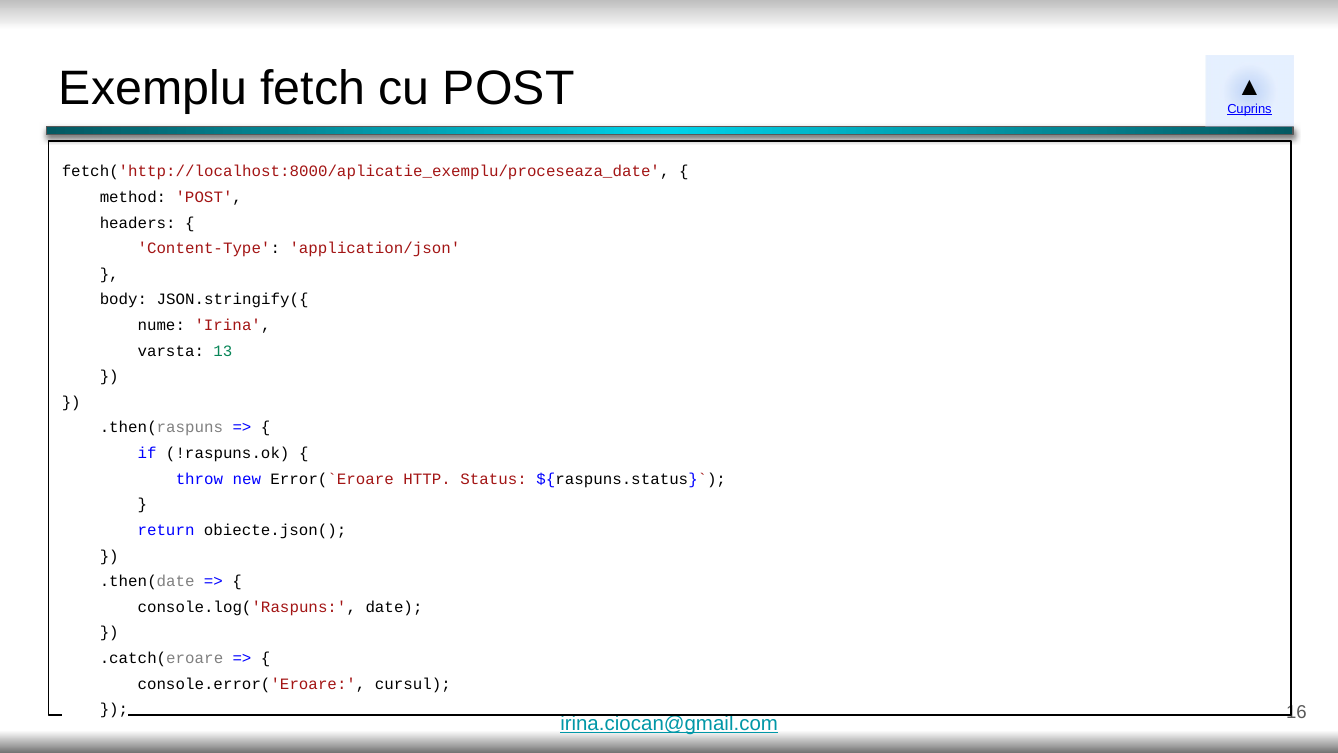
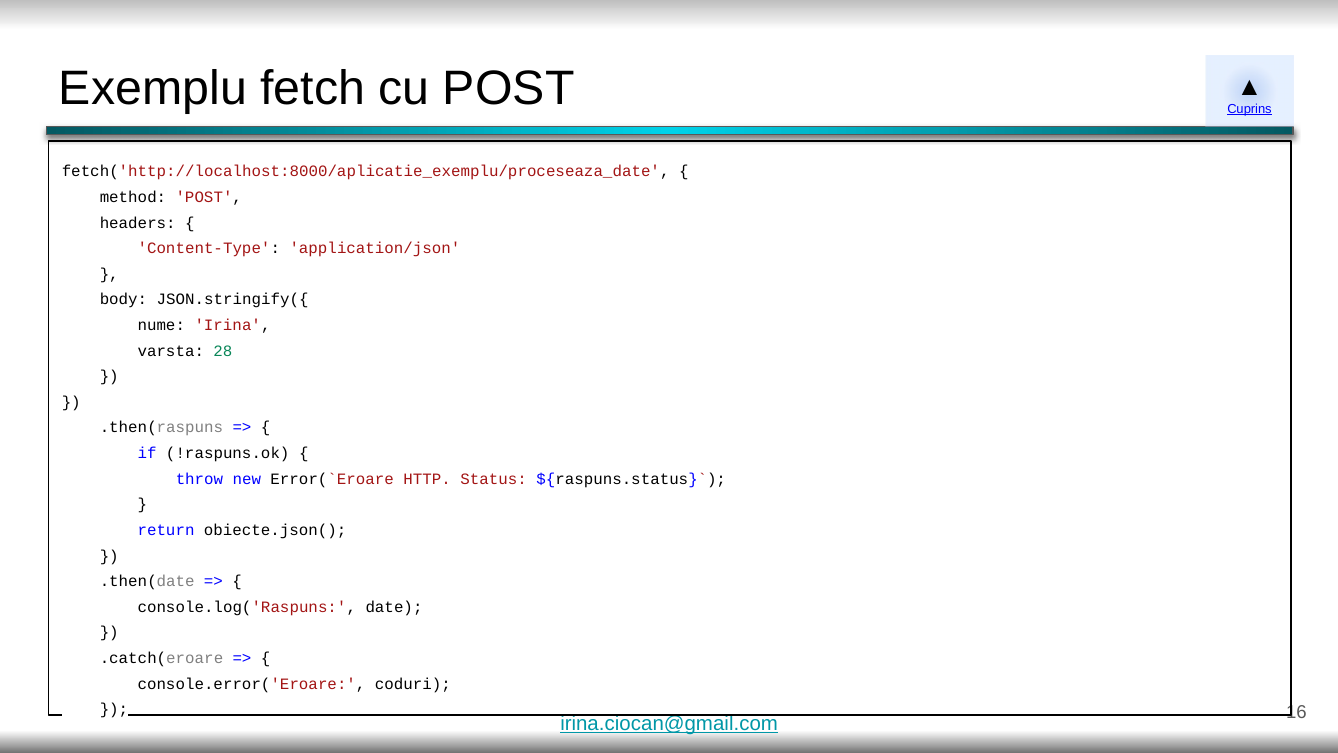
13: 13 -> 28
cursul: cursul -> coduri
